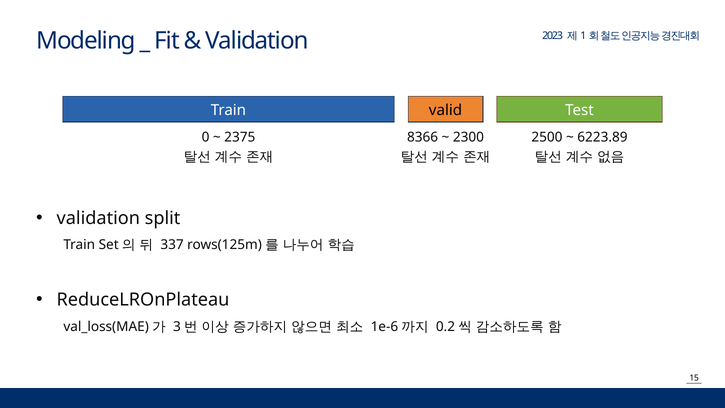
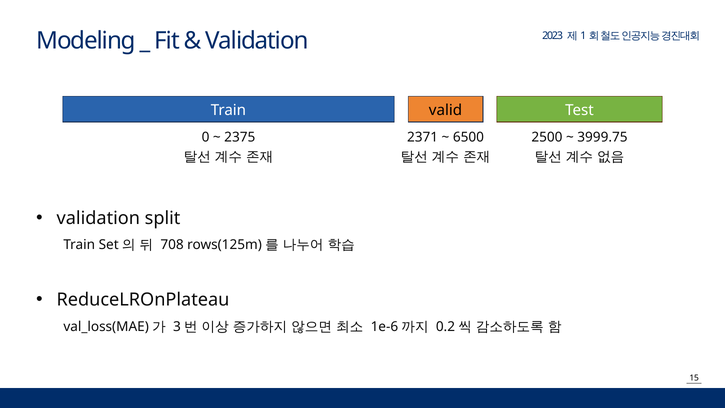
8366: 8366 -> 2371
2300: 2300 -> 6500
6223.89: 6223.89 -> 3999.75
337: 337 -> 708
